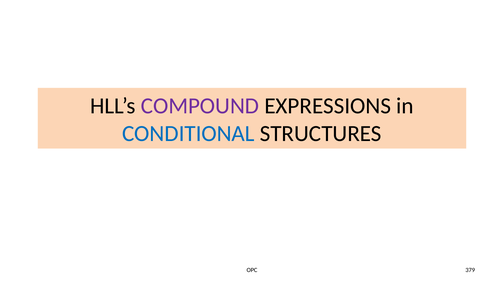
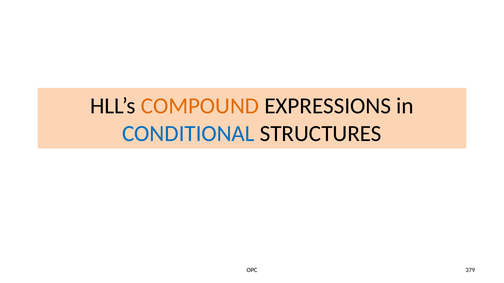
COMPOUND colour: purple -> orange
